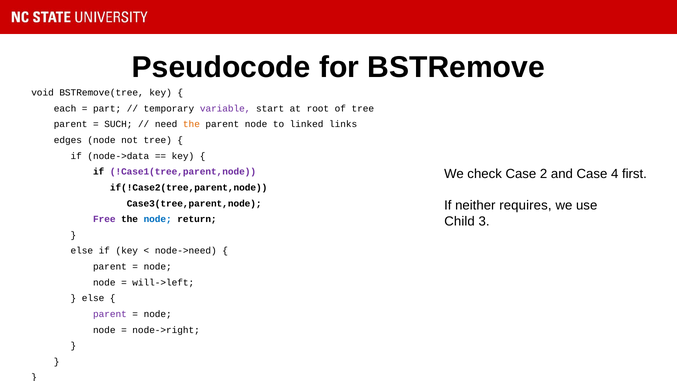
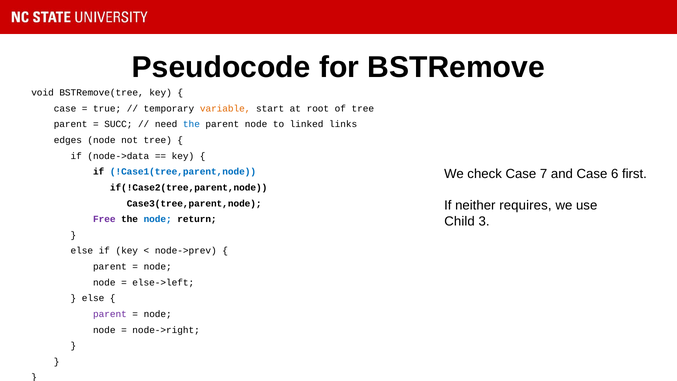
each at (65, 109): each -> case
part: part -> true
variable colour: purple -> orange
SUCH: SUCH -> SUCC
the at (191, 124) colour: orange -> blue
2: 2 -> 7
4: 4 -> 6
!Case1(tree,parent,node colour: purple -> blue
node->need: node->need -> node->prev
will->left: will->left -> else->left
